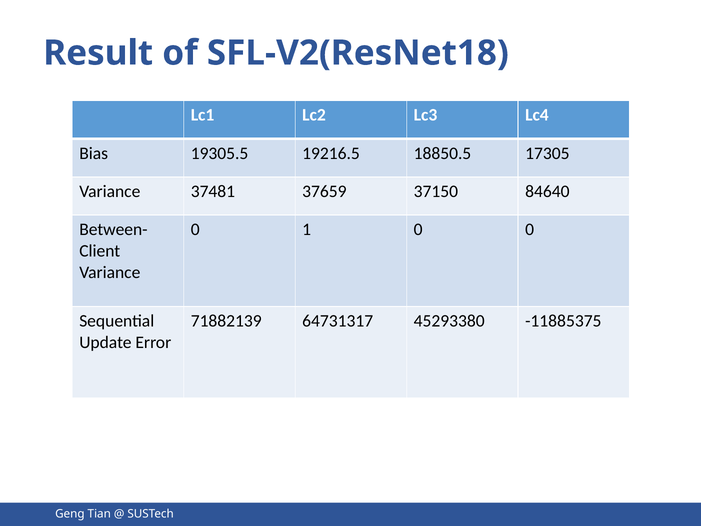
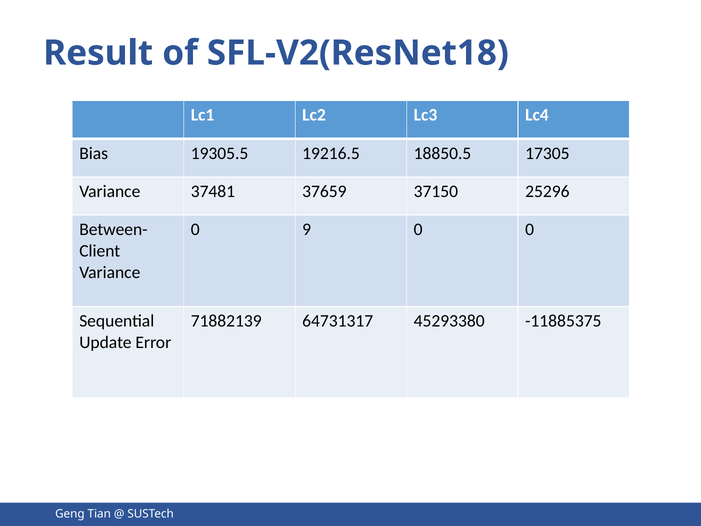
84640: 84640 -> 25296
1: 1 -> 9
